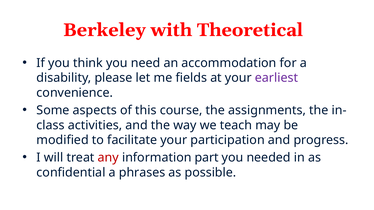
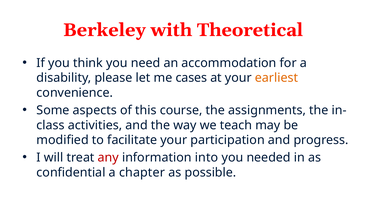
fields: fields -> cases
earliest colour: purple -> orange
part: part -> into
phrases: phrases -> chapter
